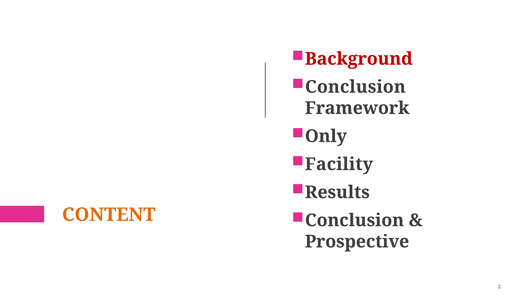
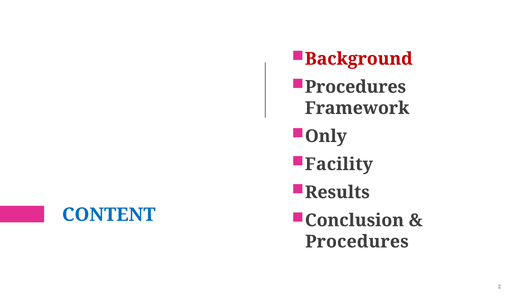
Conclusion at (355, 87): Conclusion -> Procedures
CONTENT colour: orange -> blue
Prospective at (357, 242): Prospective -> Procedures
